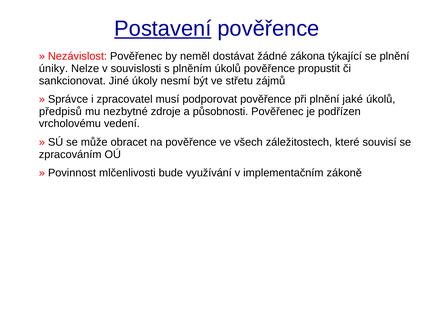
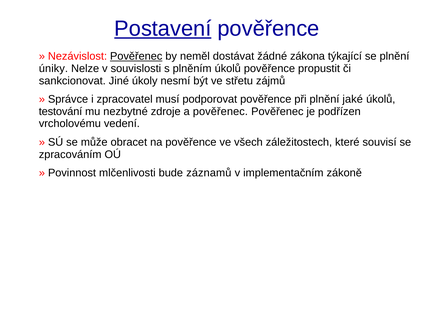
Pověřenec at (136, 56) underline: none -> present
předpisů: předpisů -> testování
a působnosti: působnosti -> pověřenec
využívání: využívání -> záznamů
